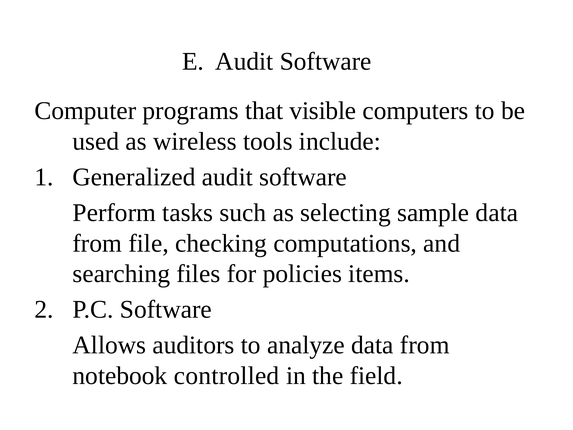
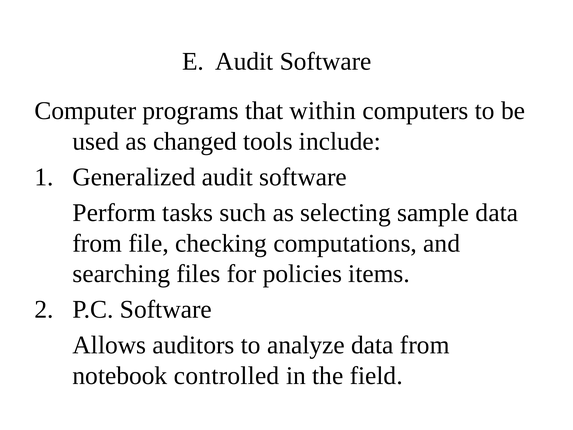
visible: visible -> within
wireless: wireless -> changed
